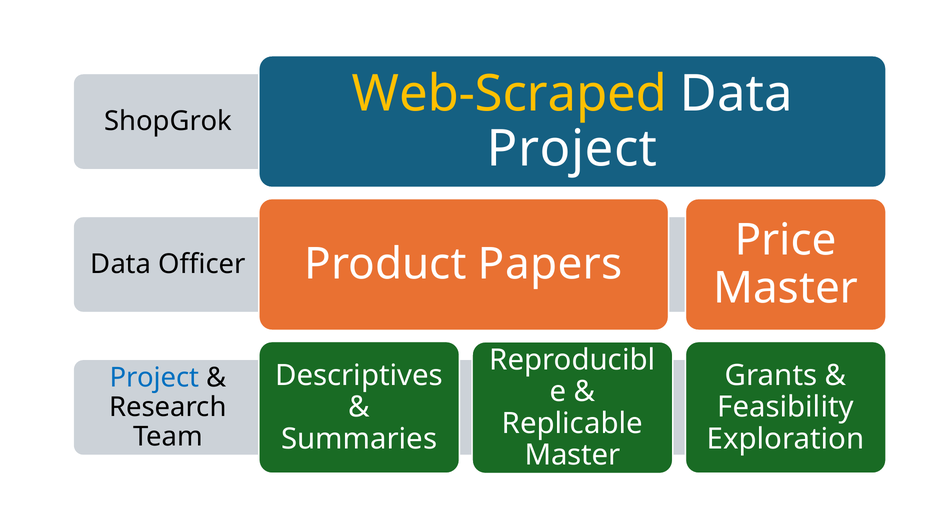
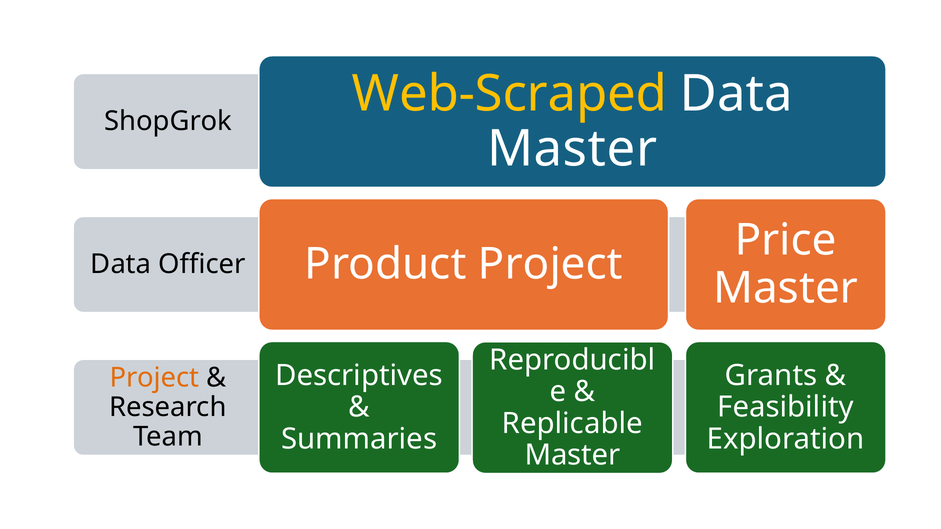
Project at (572, 149): Project -> Master
Product Papers: Papers -> Project
Project at (154, 378) colour: blue -> orange
